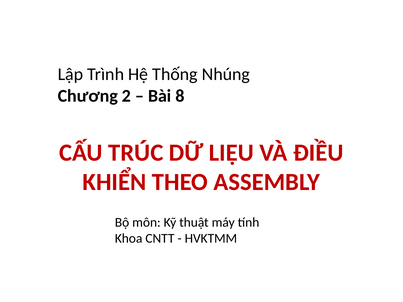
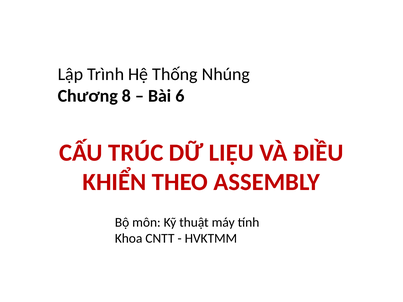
2: 2 -> 8
8: 8 -> 6
